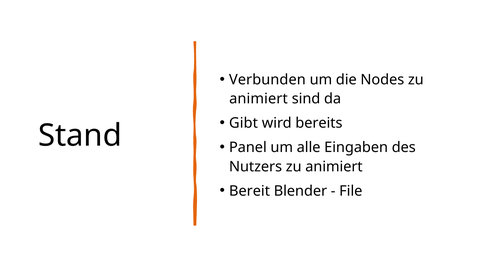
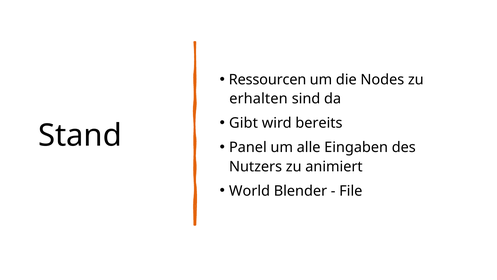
Verbunden: Verbunden -> Ressourcen
animiert at (258, 99): animiert -> erhalten
Bereit: Bereit -> World
